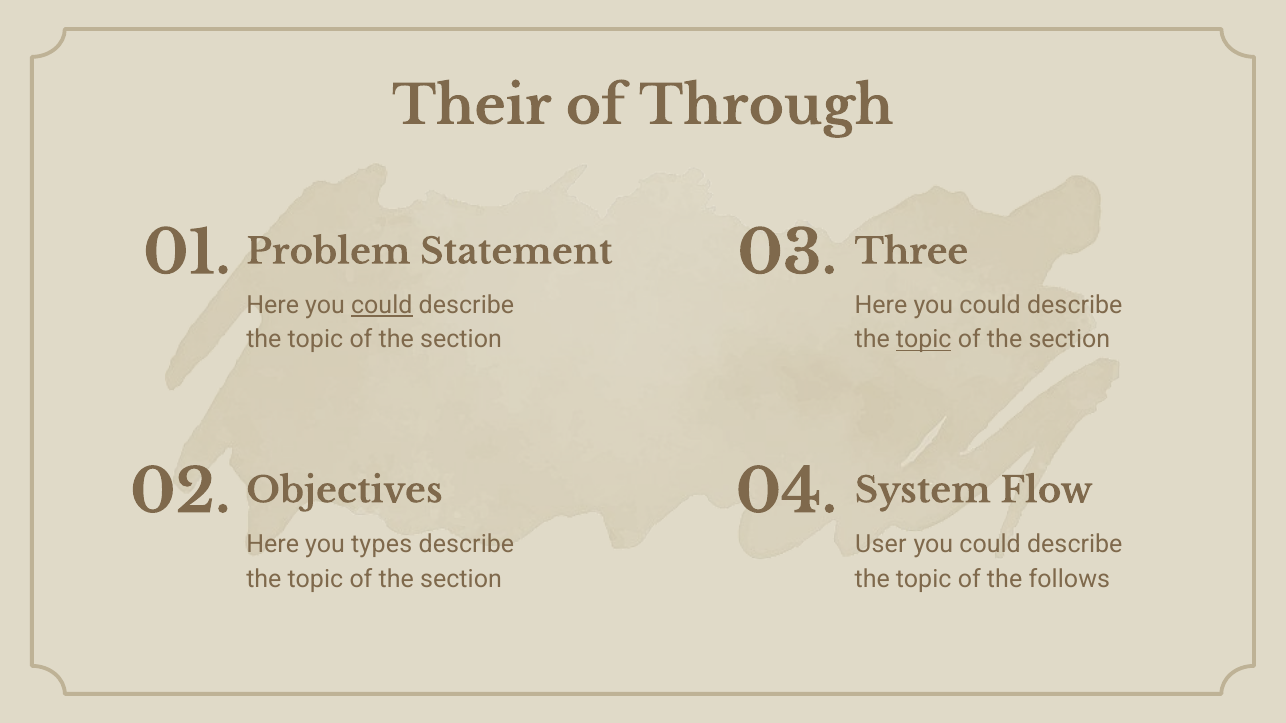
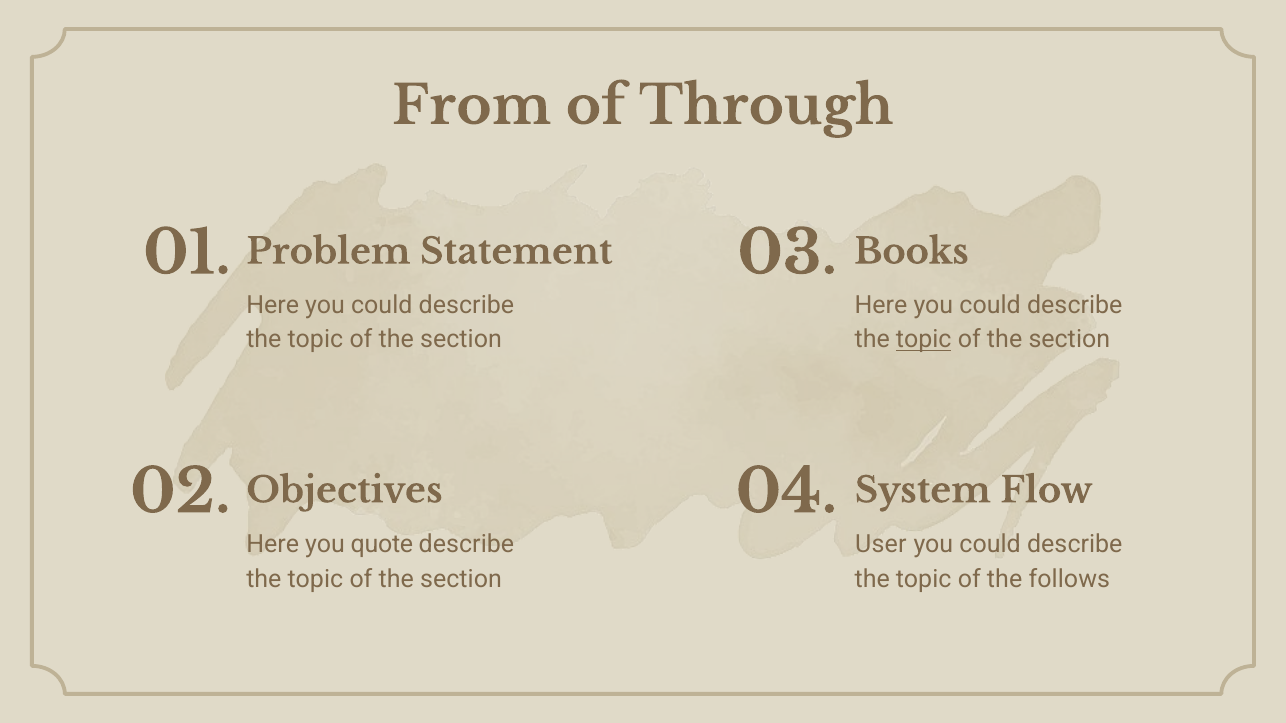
Their: Their -> From
Three: Three -> Books
could at (382, 305) underline: present -> none
types: types -> quote
